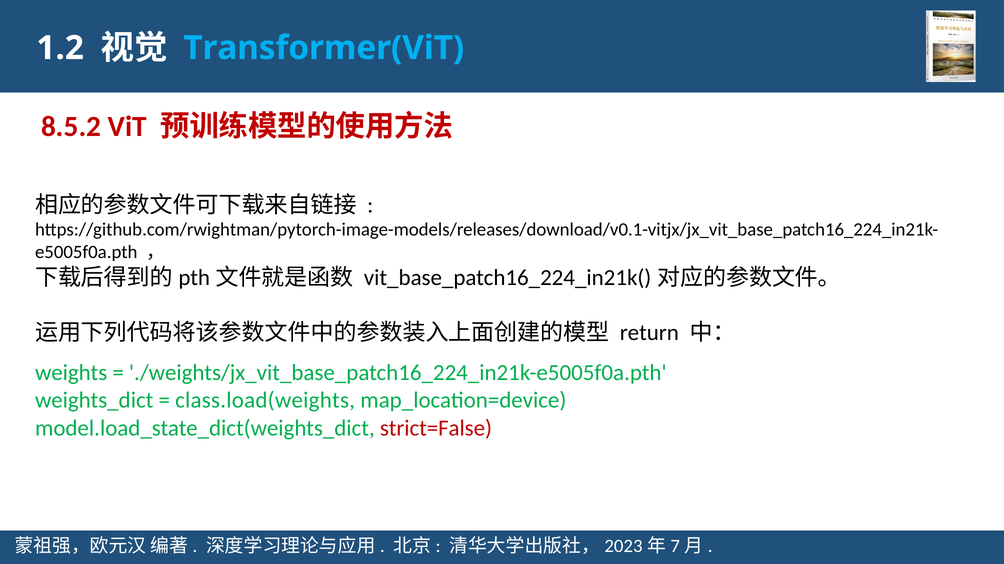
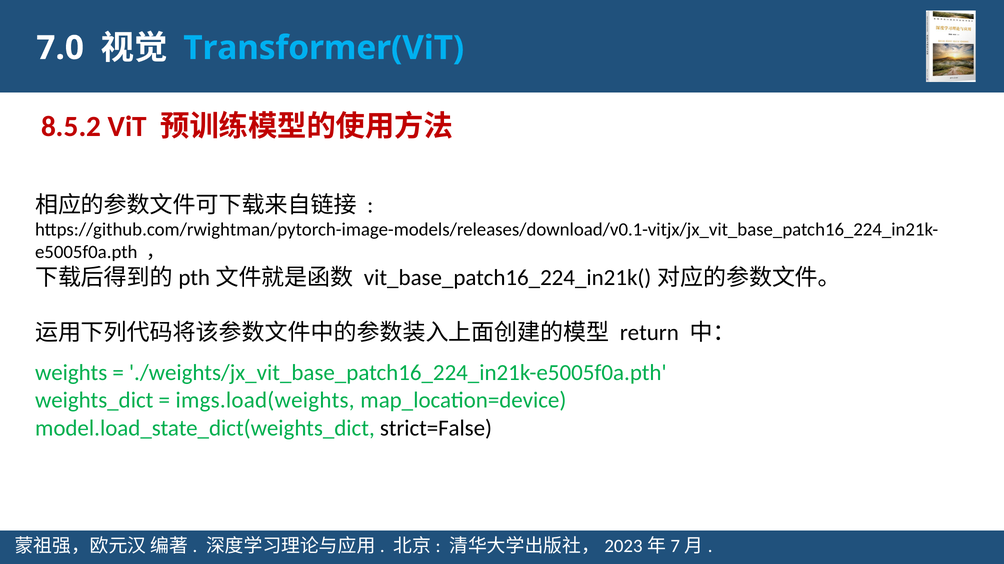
1.2: 1.2 -> 7.0
class.load(weights: class.load(weights -> imgs.load(weights
strict=False colour: red -> black
